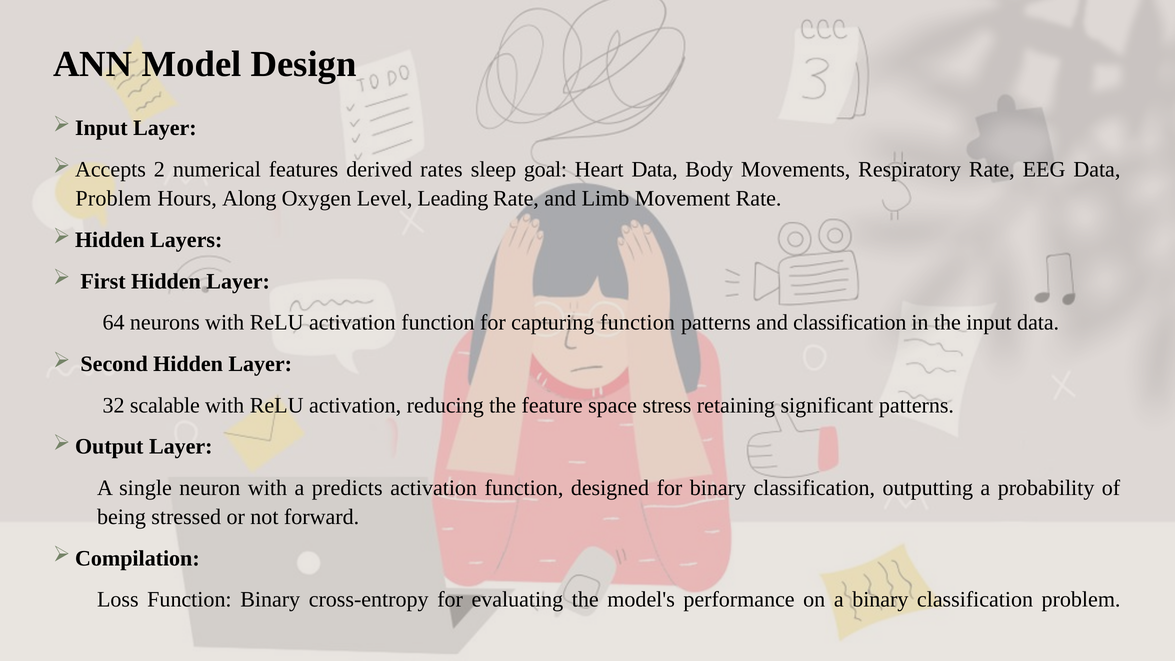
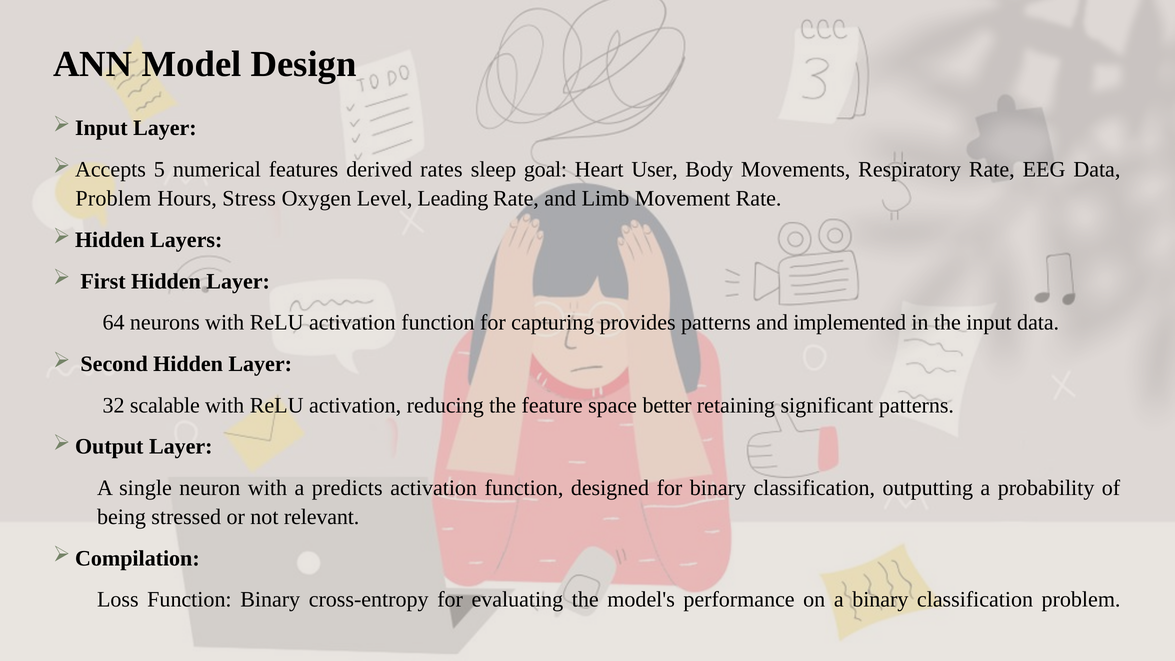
2: 2 -> 5
Heart Data: Data -> User
Along: Along -> Stress
capturing function: function -> provides
and classification: classification -> implemented
stress: stress -> better
forward: forward -> relevant
